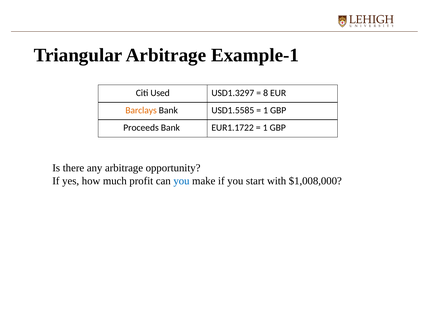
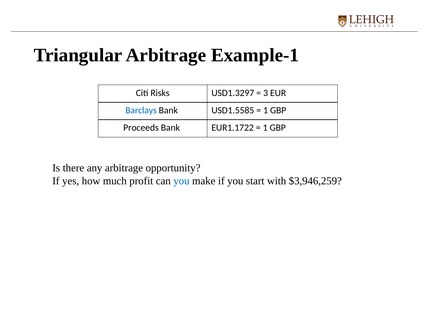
Used: Used -> Risks
8: 8 -> 3
Barclays colour: orange -> blue
$1,008,000: $1,008,000 -> $3,946,259
